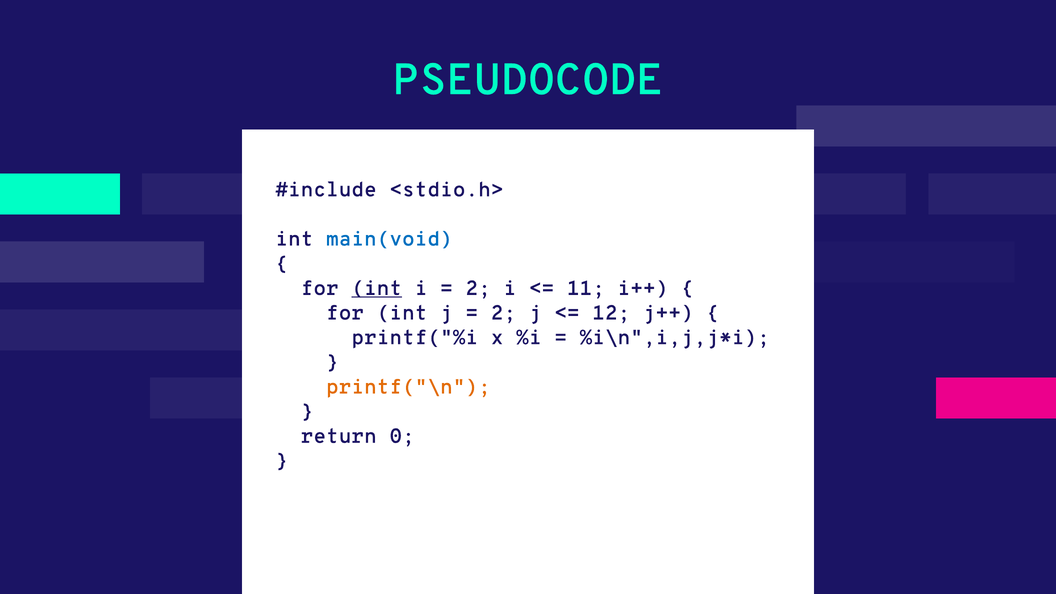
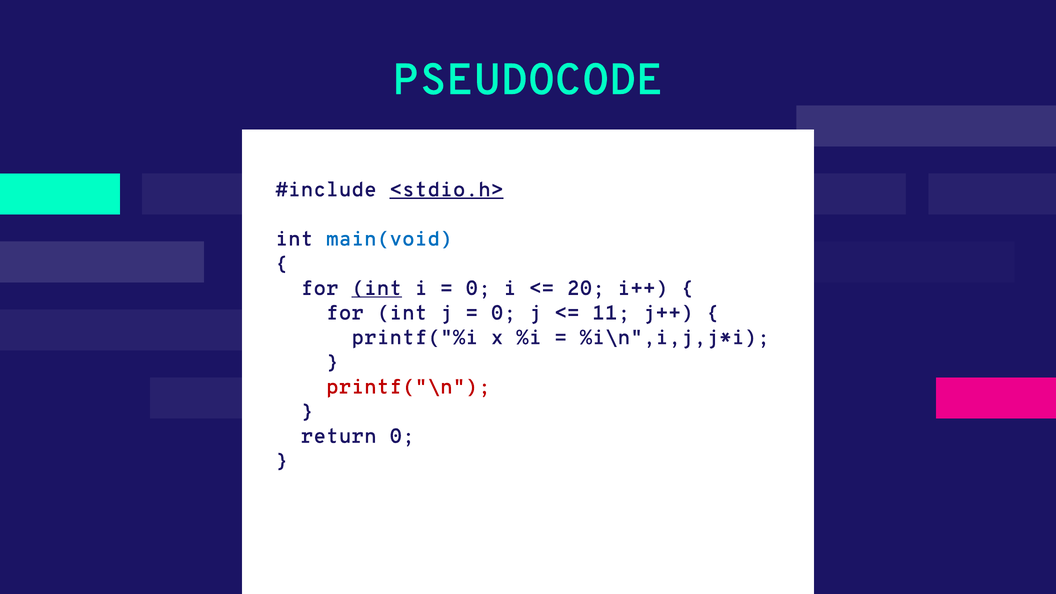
<stdio.h> underline: none -> present
2 at (478, 288): 2 -> 0
11: 11 -> 20
2 at (503, 313): 2 -> 0
12: 12 -> 11
printf("\n colour: orange -> red
